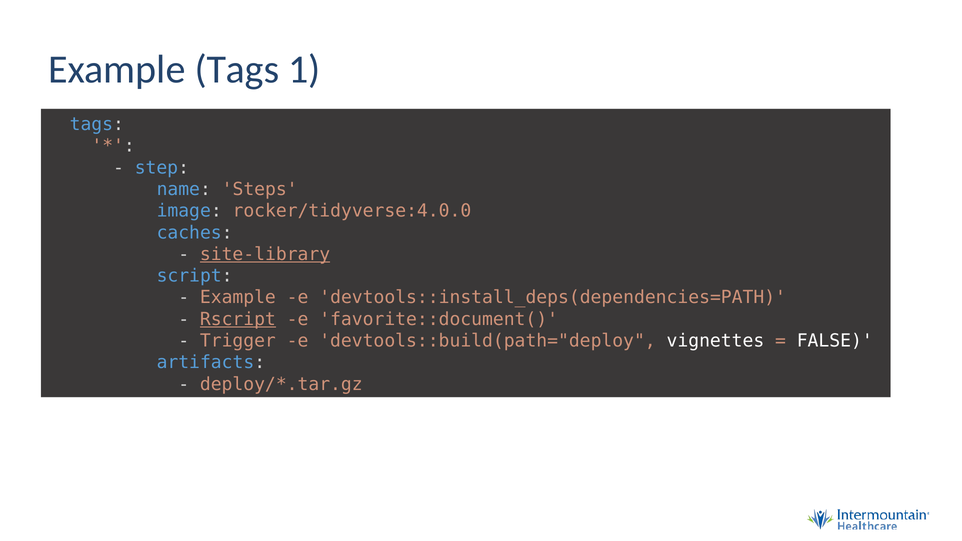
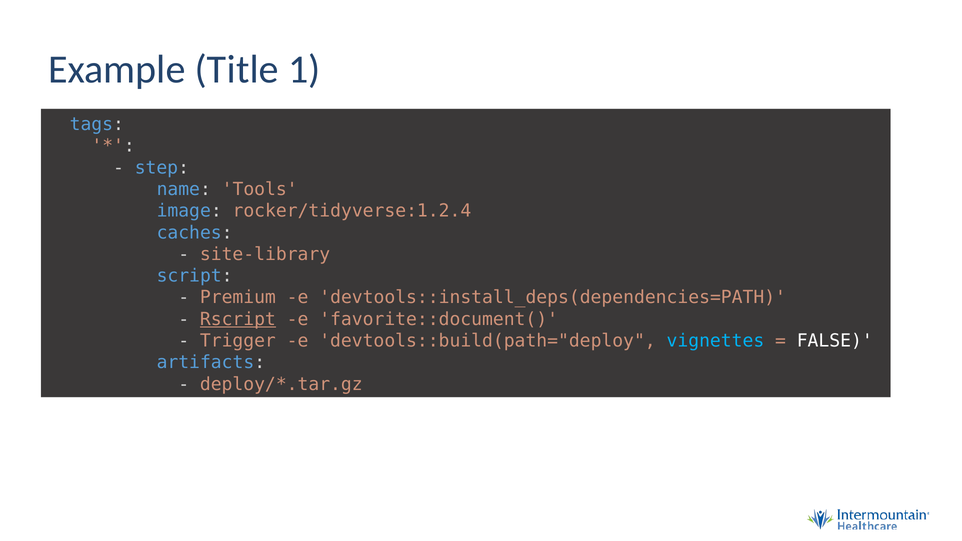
Example Tags: Tags -> Title
Steps: Steps -> Tools
rocker/tidyverse:4.0.0: rocker/tidyverse:4.0.0 -> rocker/tidyverse:1.2.4
site-library underline: present -> none
Example at (238, 298): Example -> Premium
vignettes colour: white -> light blue
